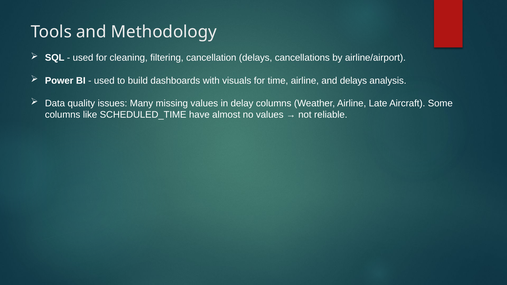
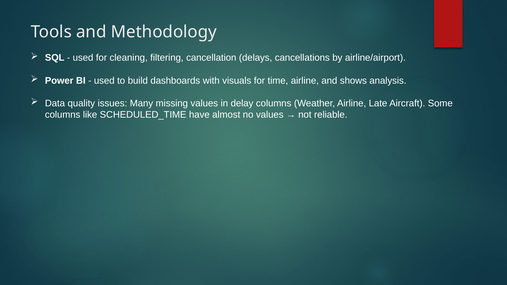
and delays: delays -> shows
